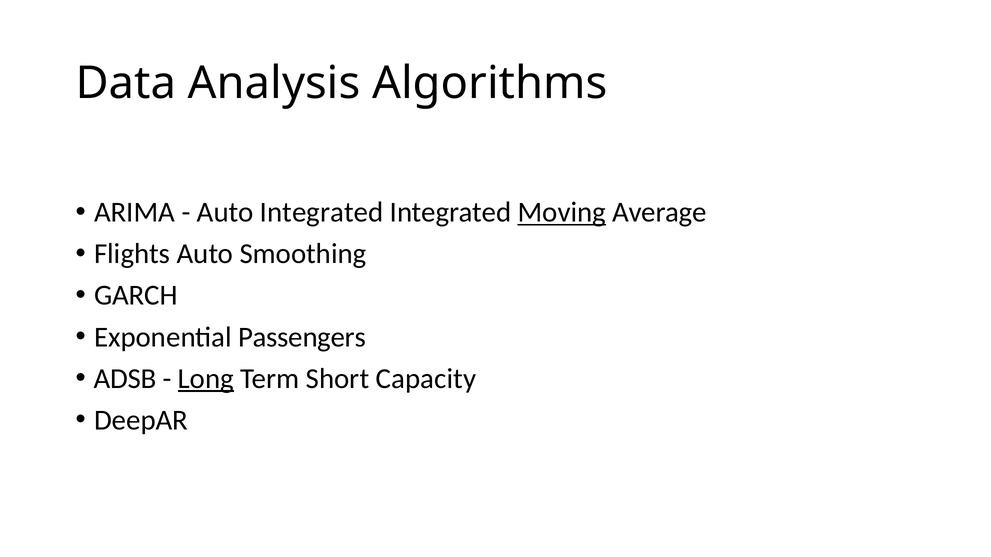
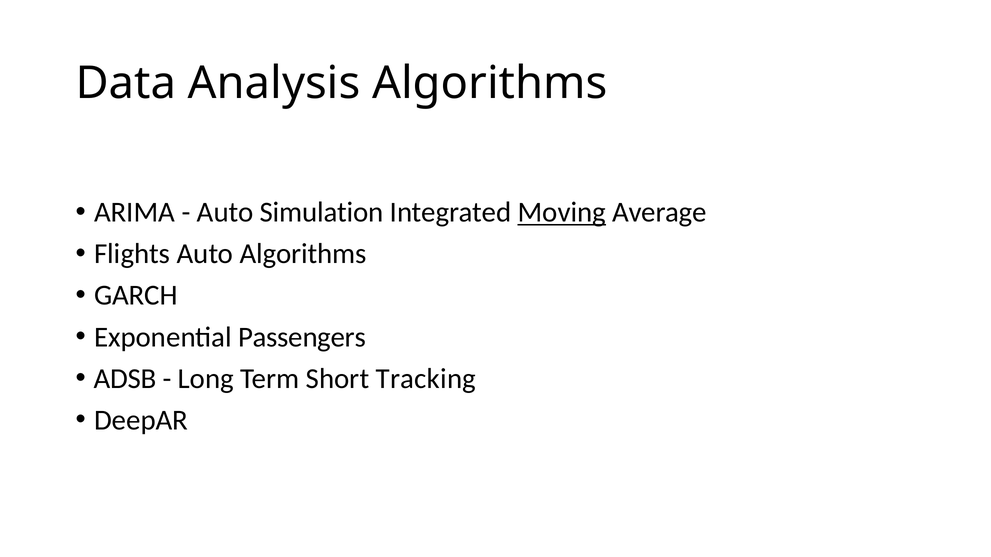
Auto Integrated: Integrated -> Simulation
Auto Smoothing: Smoothing -> Algorithms
Long underline: present -> none
Capacity: Capacity -> Tracking
